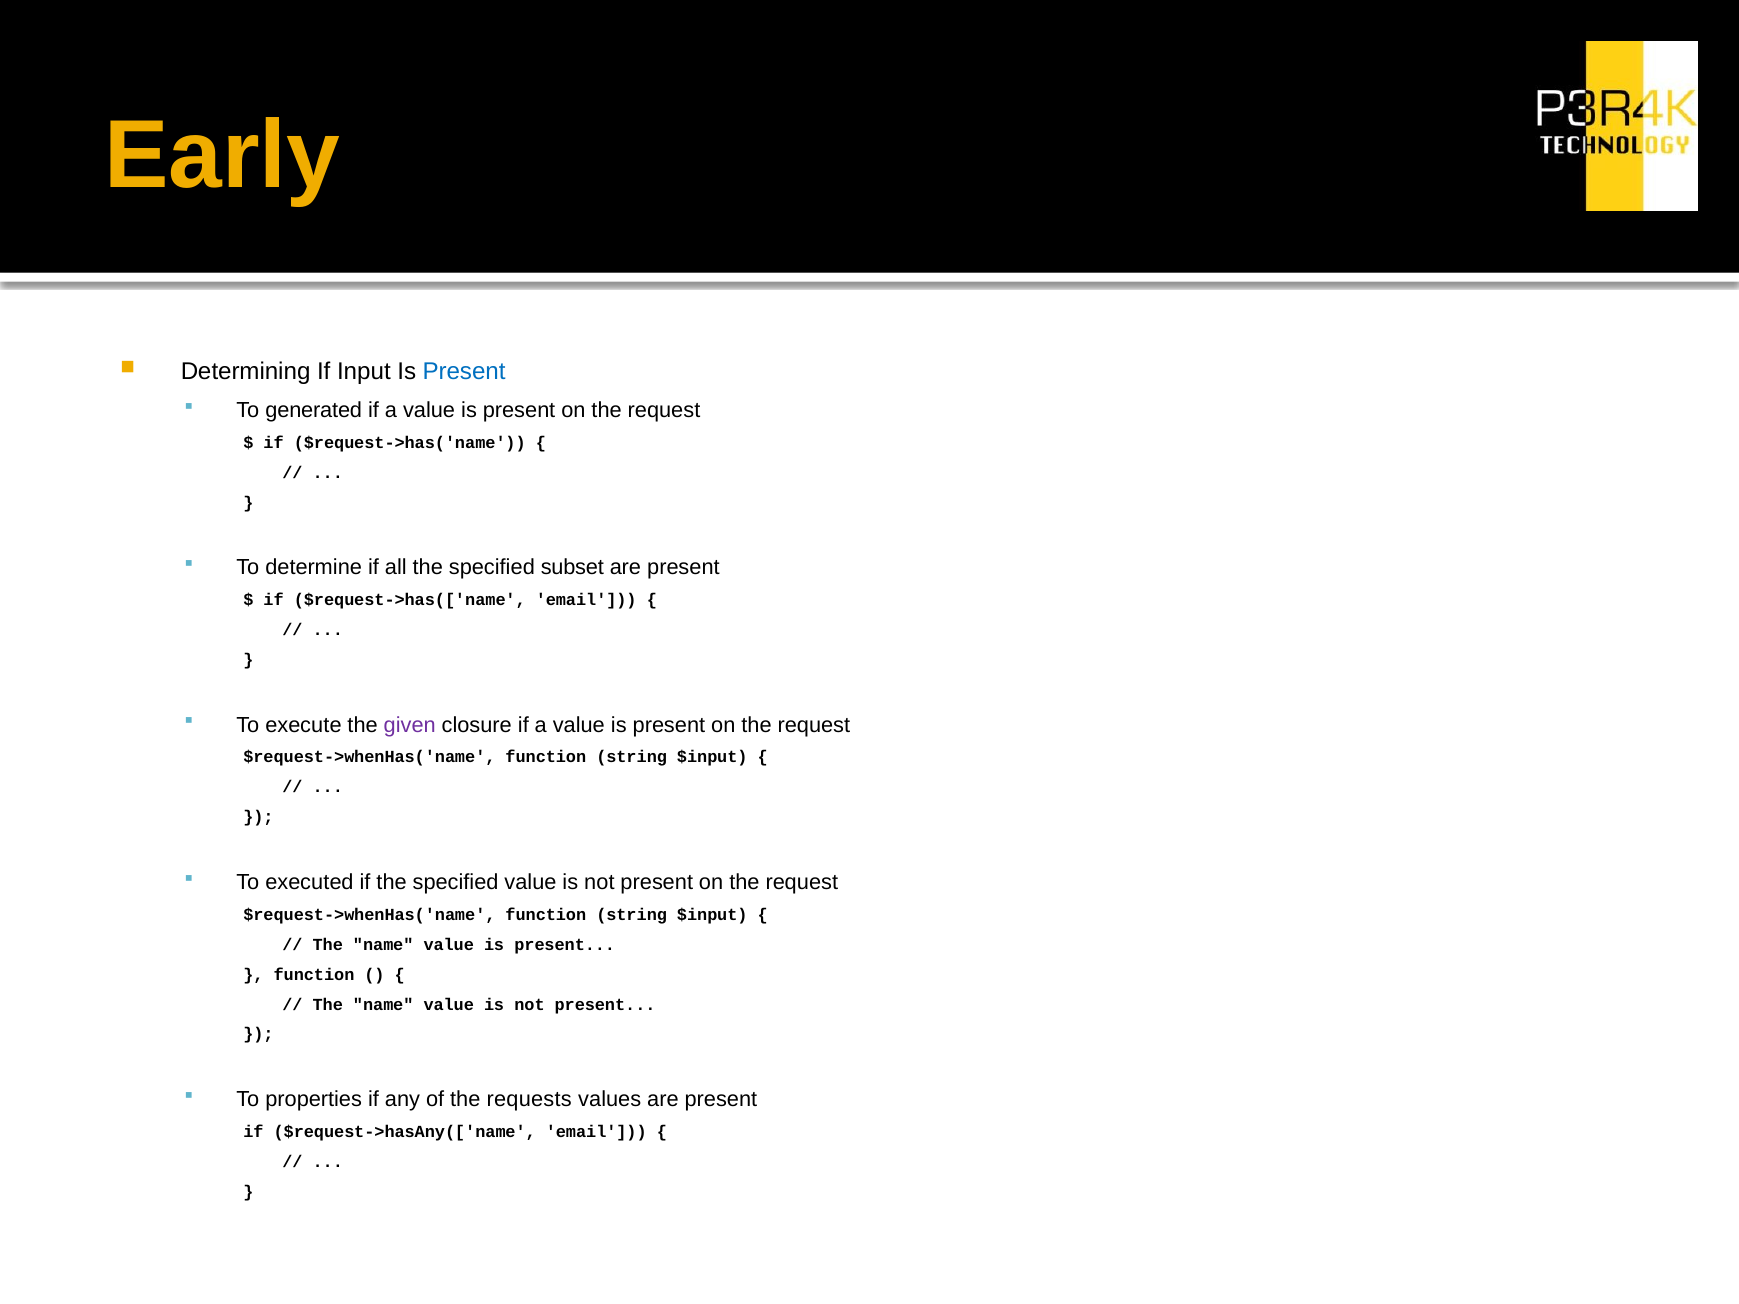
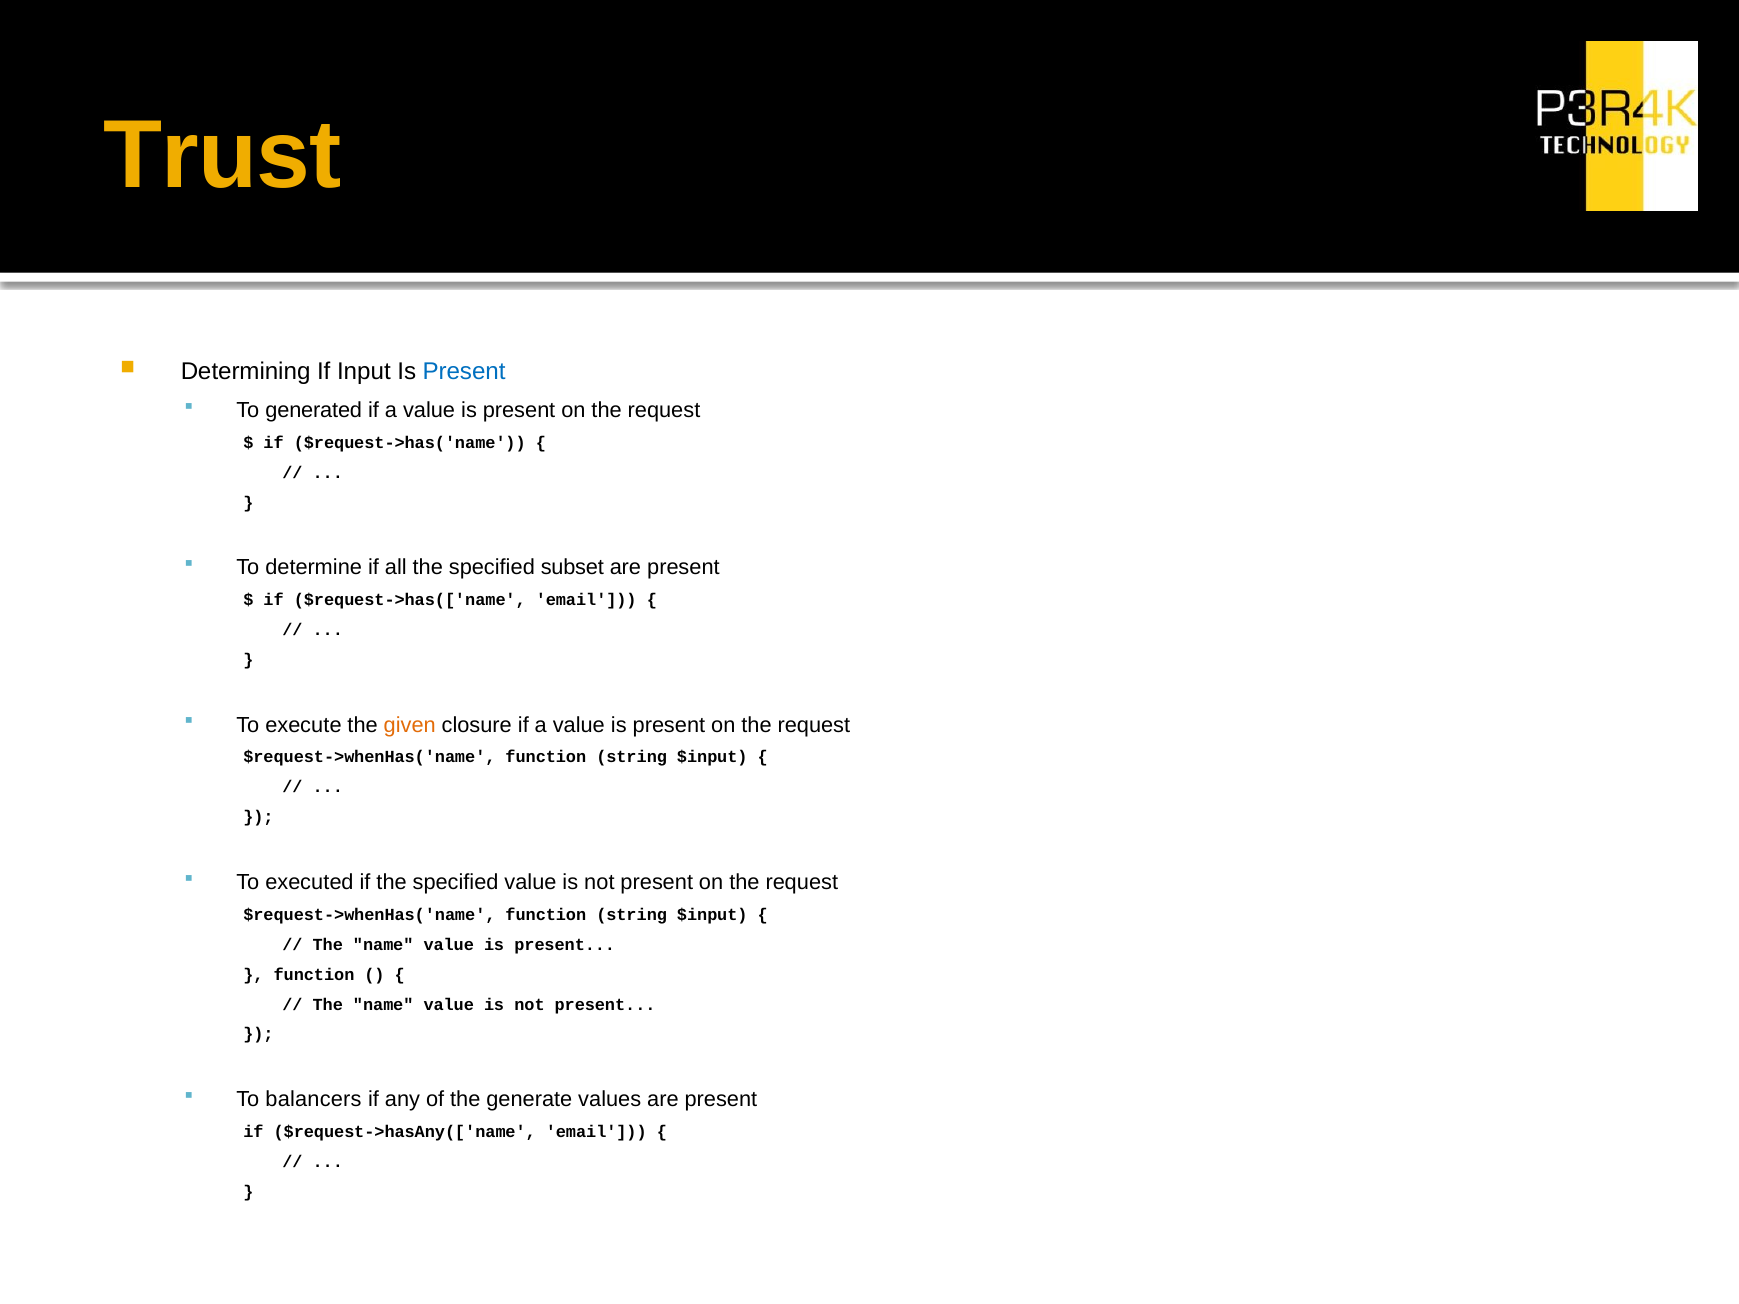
Early: Early -> Trust
given colour: purple -> orange
properties: properties -> balancers
requests: requests -> generate
